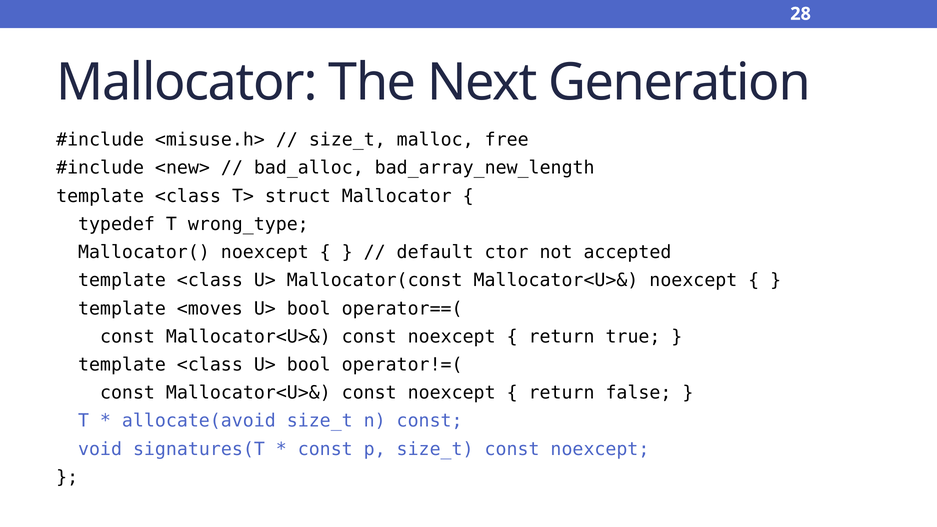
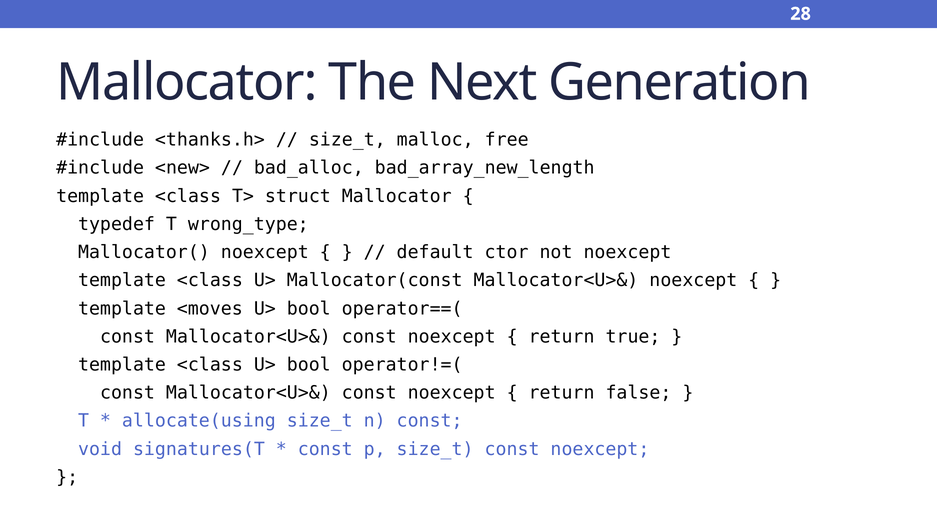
<misuse.h>: <misuse.h> -> <thanks.h>
not accepted: accepted -> noexcept
allocate(avoid: allocate(avoid -> allocate(using
